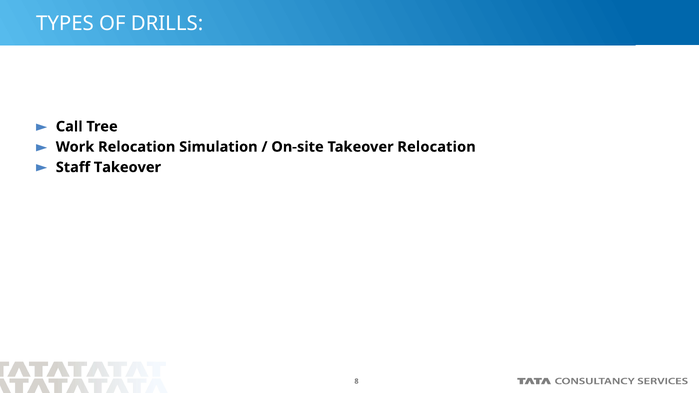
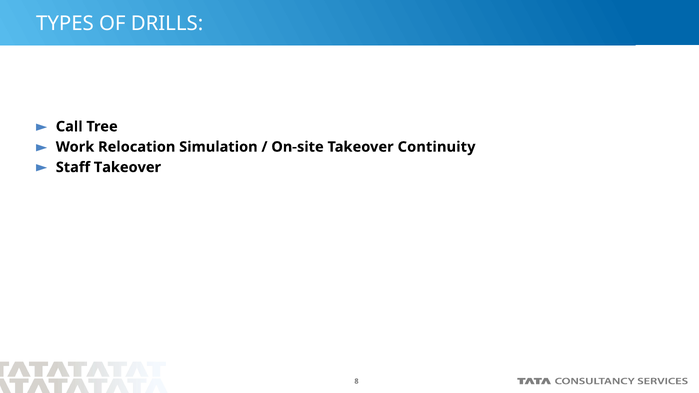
Takeover Relocation: Relocation -> Continuity
